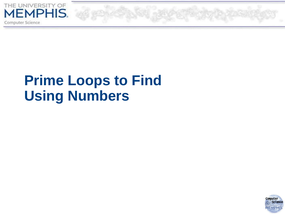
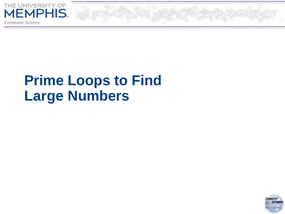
Using: Using -> Large
